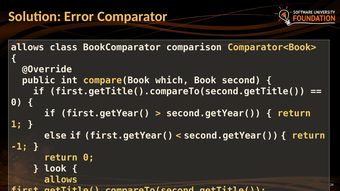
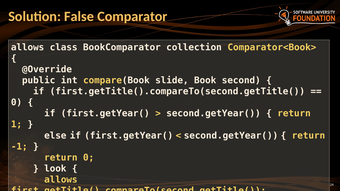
Error: Error -> False
comparison: comparison -> collection
which: which -> slide
